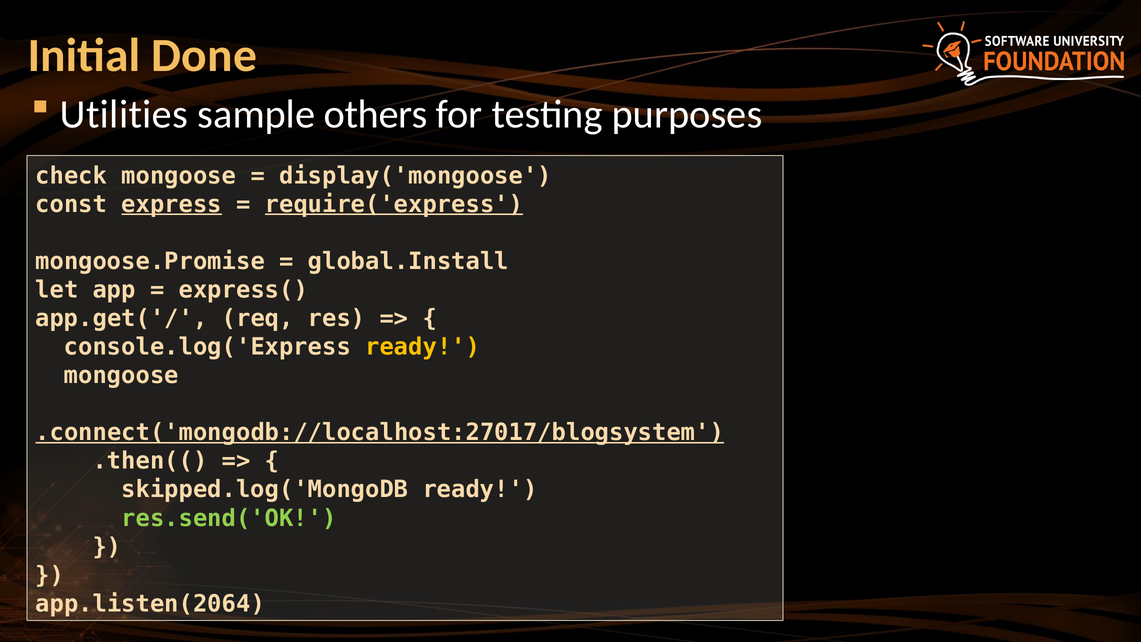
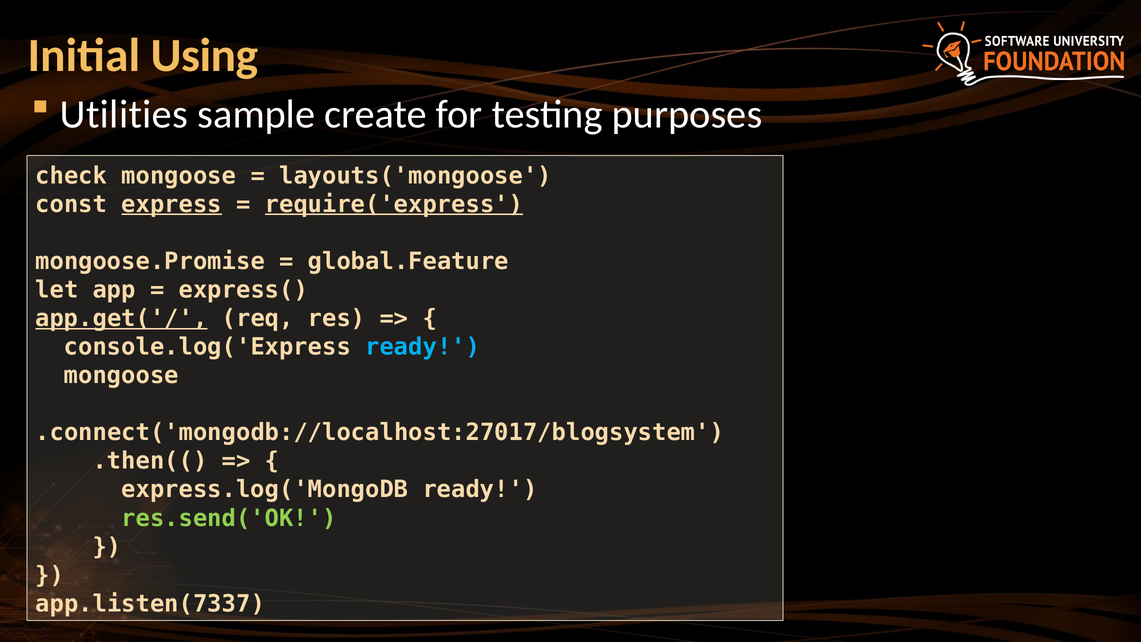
Done: Done -> Using
others: others -> create
display('mongoose: display('mongoose -> layouts('mongoose
global.Install: global.Install -> global.Feature
app.get('/ underline: none -> present
ready at (423, 347) colour: yellow -> light blue
.connect('mongodb://localhost:27017/blogsystem underline: present -> none
skipped.log('MongoDB: skipped.log('MongoDB -> express.log('MongoDB
app.listen(2064: app.listen(2064 -> app.listen(7337
